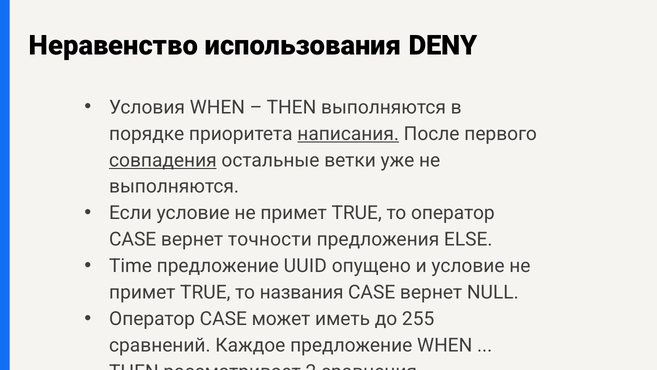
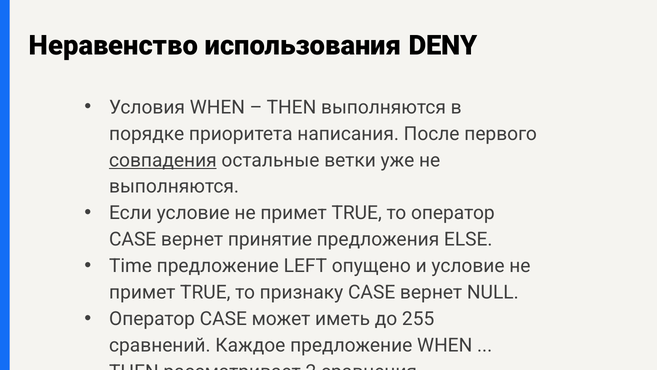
написания underline: present -> none
точности: точности -> принятие
UUID: UUID -> LEFT
названия: названия -> признаку
